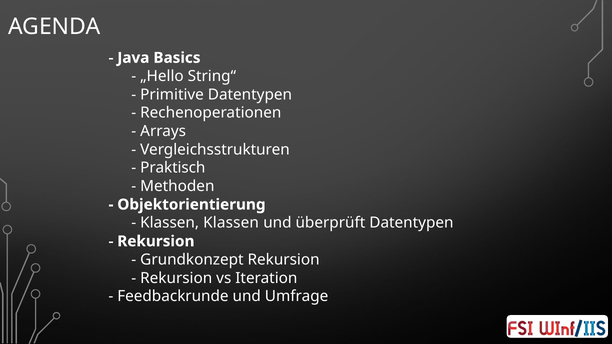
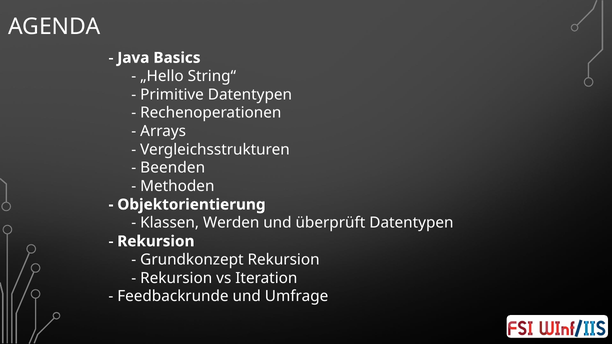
Praktisch: Praktisch -> Beenden
Klassen Klassen: Klassen -> Werden
